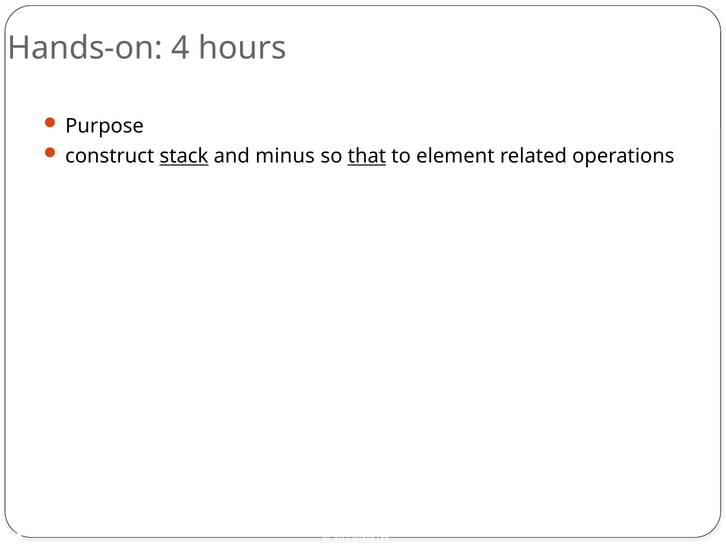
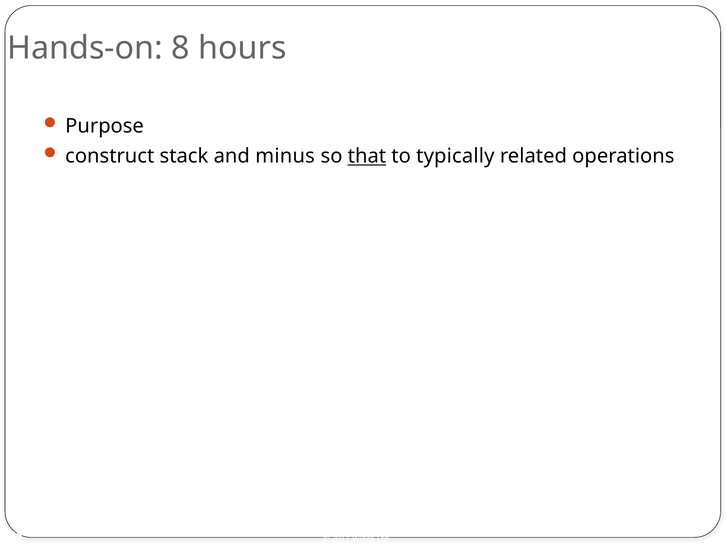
4: 4 -> 8
stack underline: present -> none
element: element -> typically
